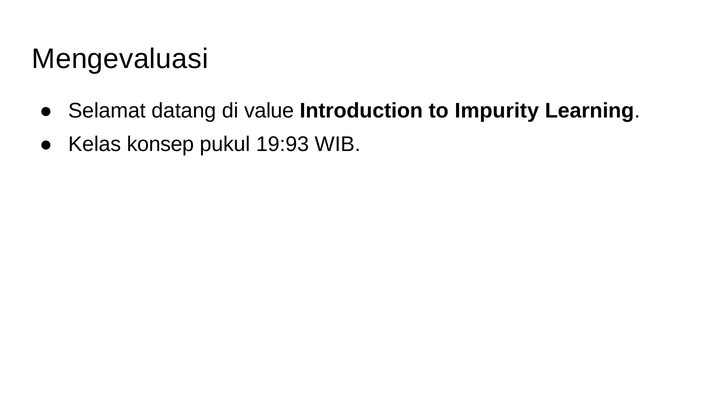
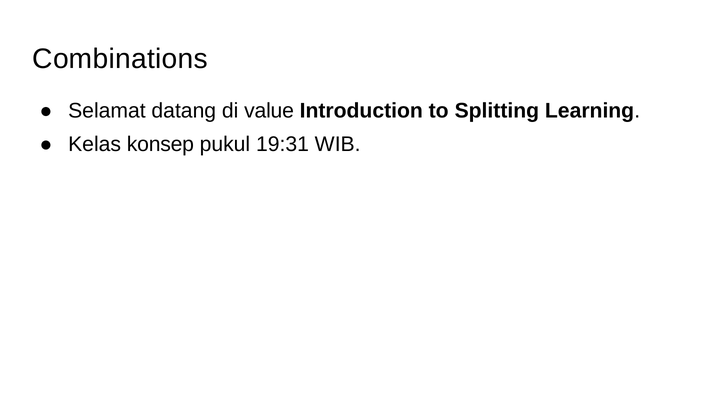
Mengevaluasi: Mengevaluasi -> Combinations
Impurity: Impurity -> Splitting
19:93: 19:93 -> 19:31
